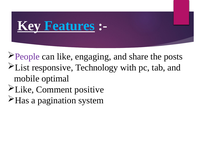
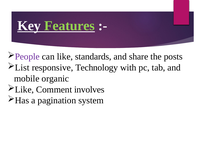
Features colour: light blue -> light green
engaging: engaging -> standards
optimal: optimal -> organic
positive: positive -> involves
